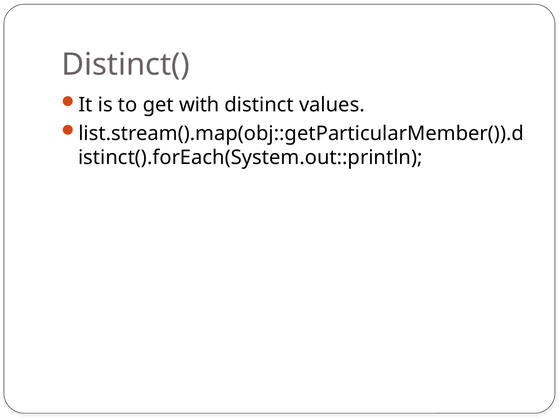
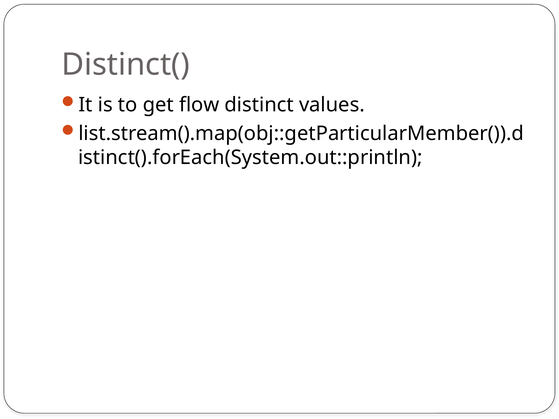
with: with -> flow
